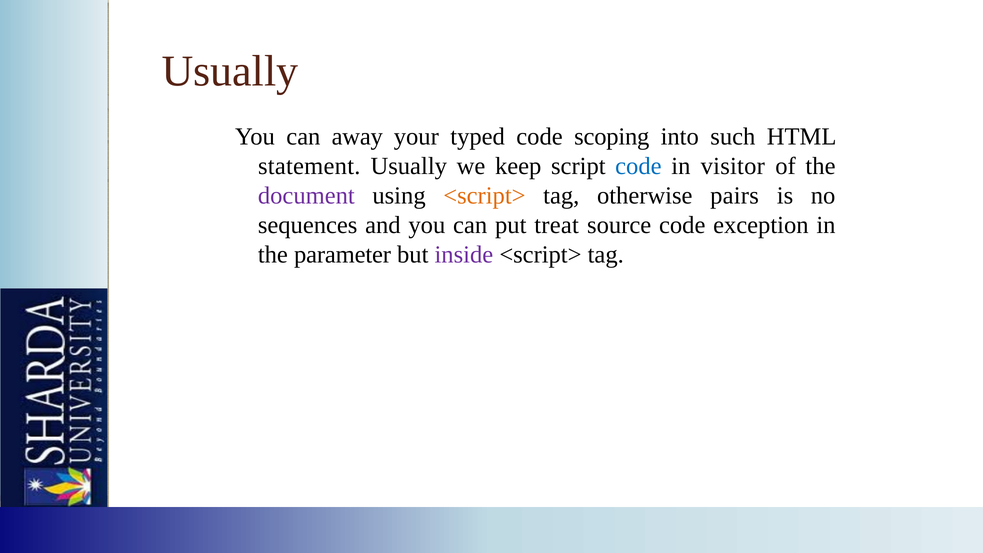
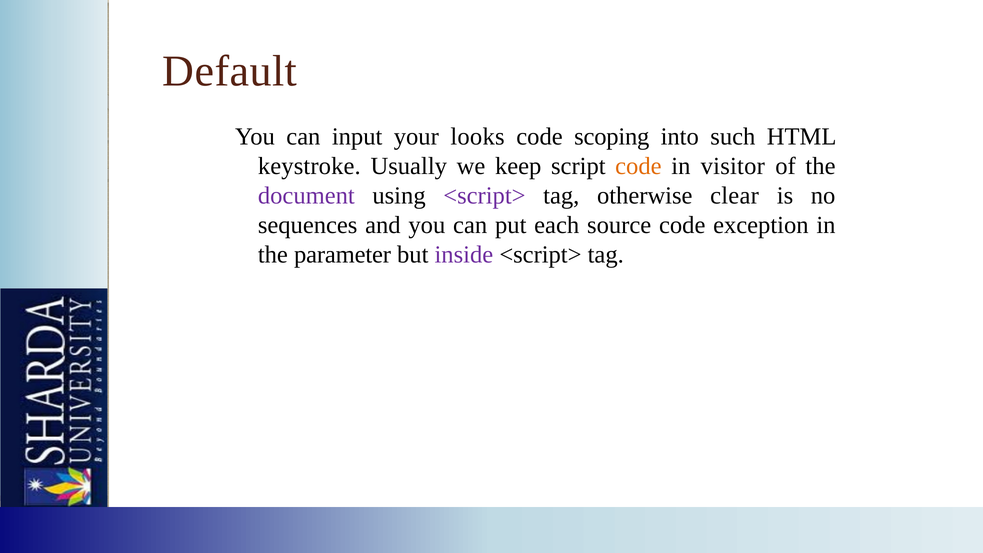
Usually at (230, 71): Usually -> Default
away: away -> input
typed: typed -> looks
statement: statement -> keystroke
code at (638, 166) colour: blue -> orange
<script> at (484, 196) colour: orange -> purple
pairs: pairs -> clear
treat: treat -> each
